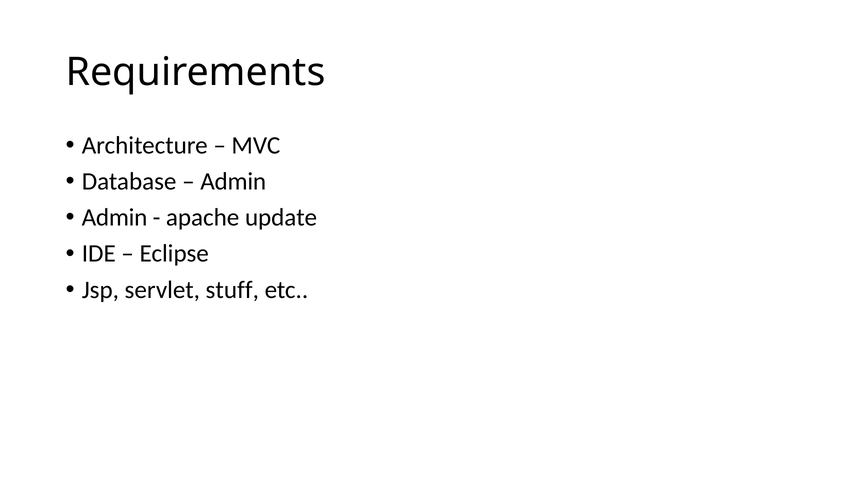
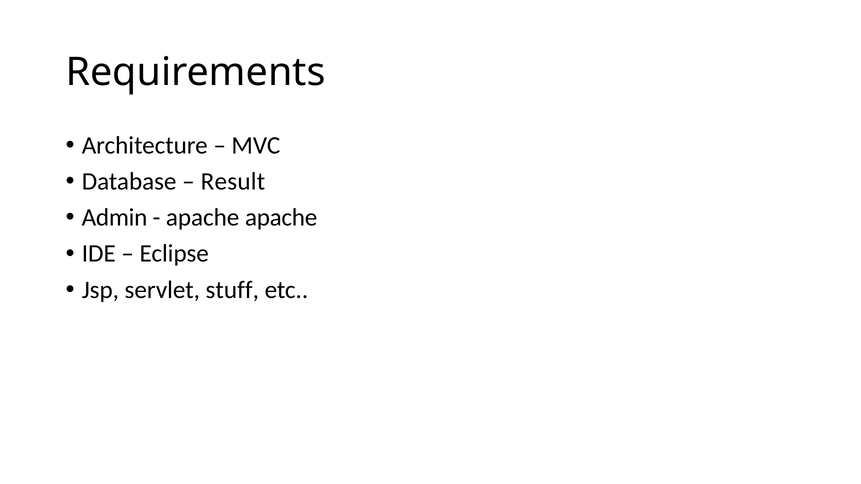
Admin at (233, 182): Admin -> Result
apache update: update -> apache
